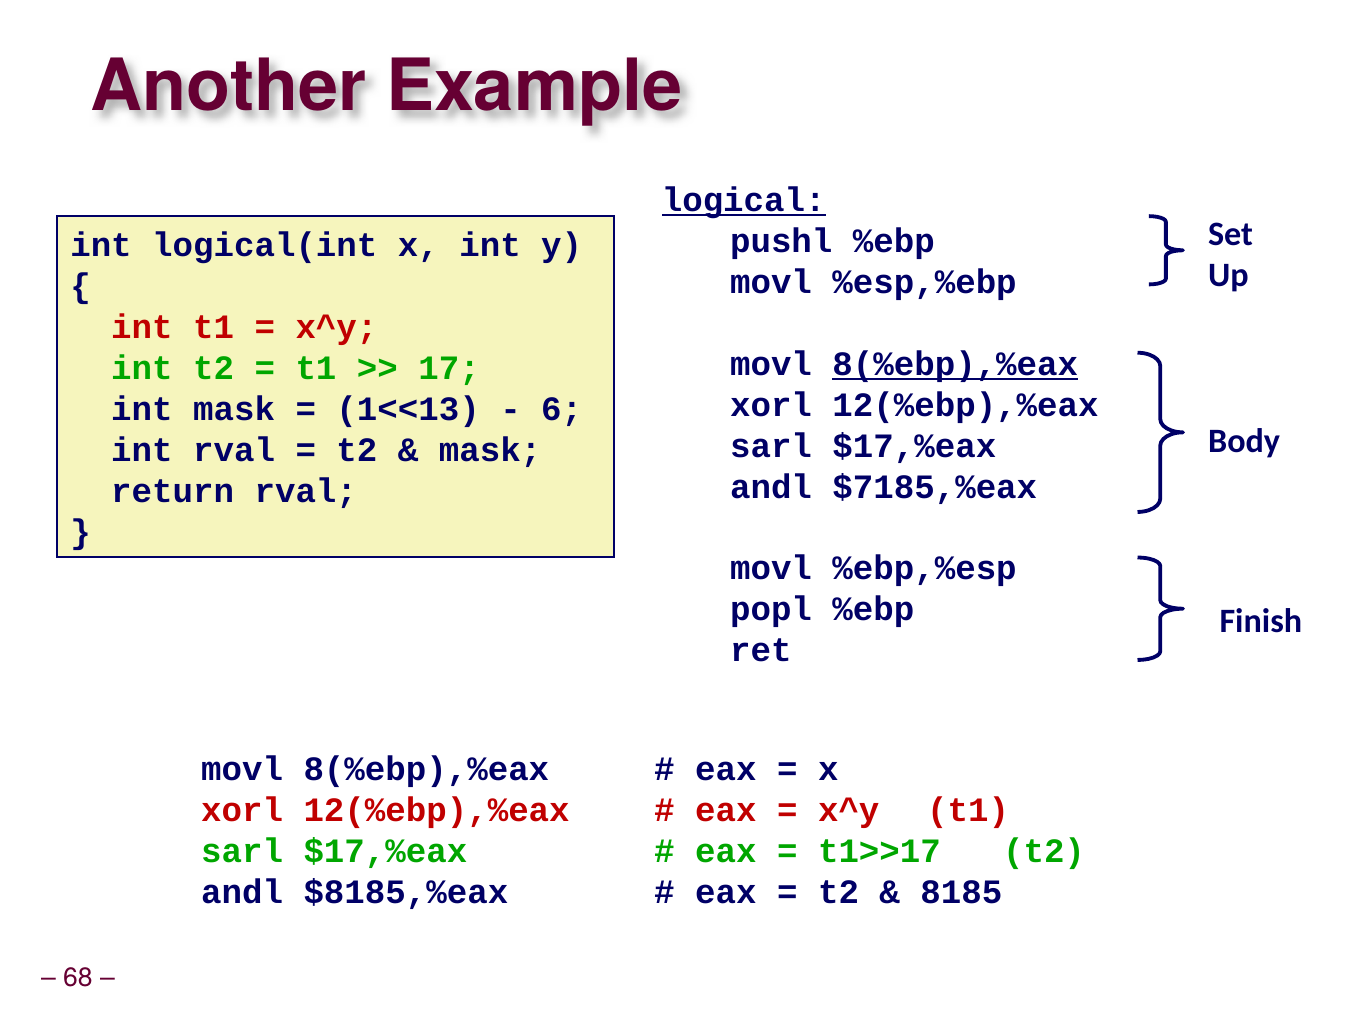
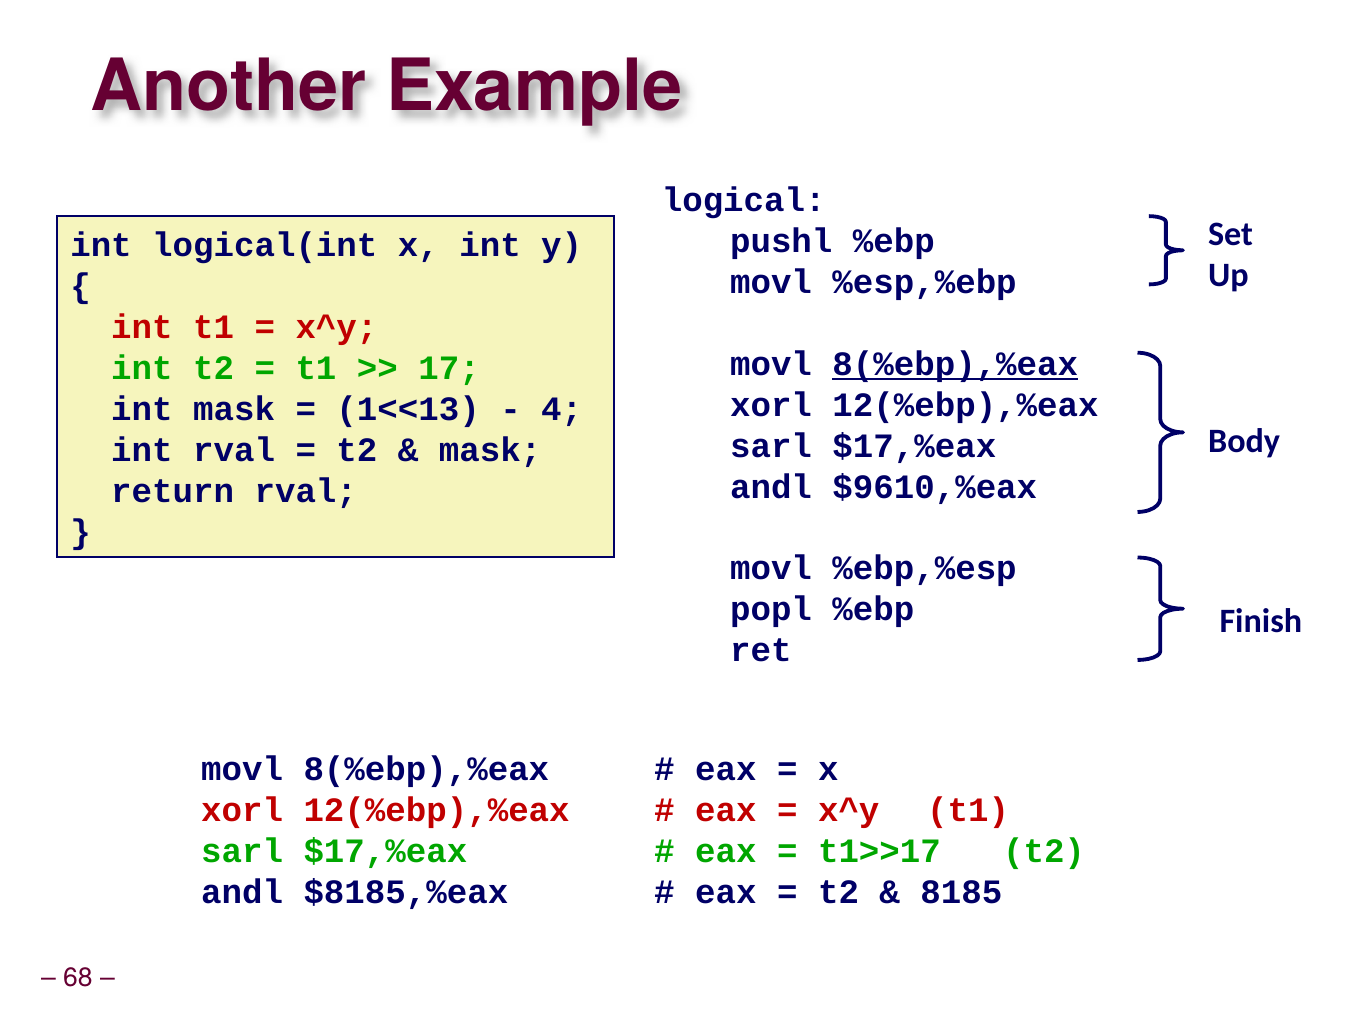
logical underline: present -> none
6: 6 -> 4
$7185,%eax: $7185,%eax -> $9610,%eax
